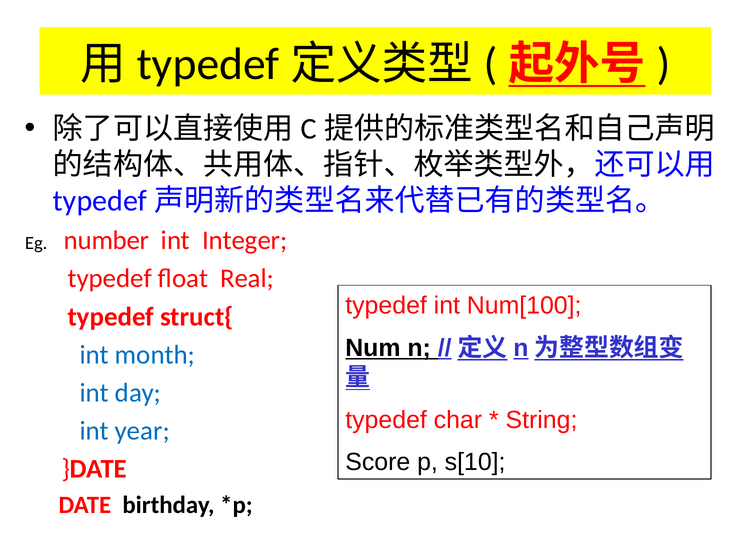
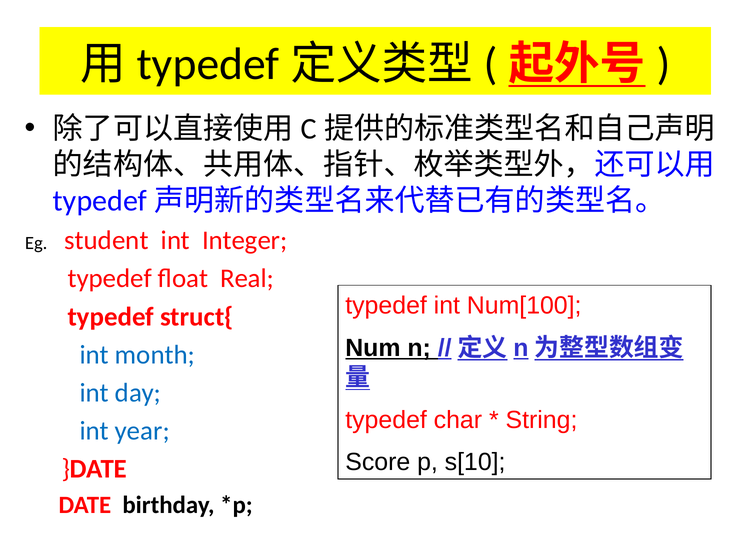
number: number -> student
